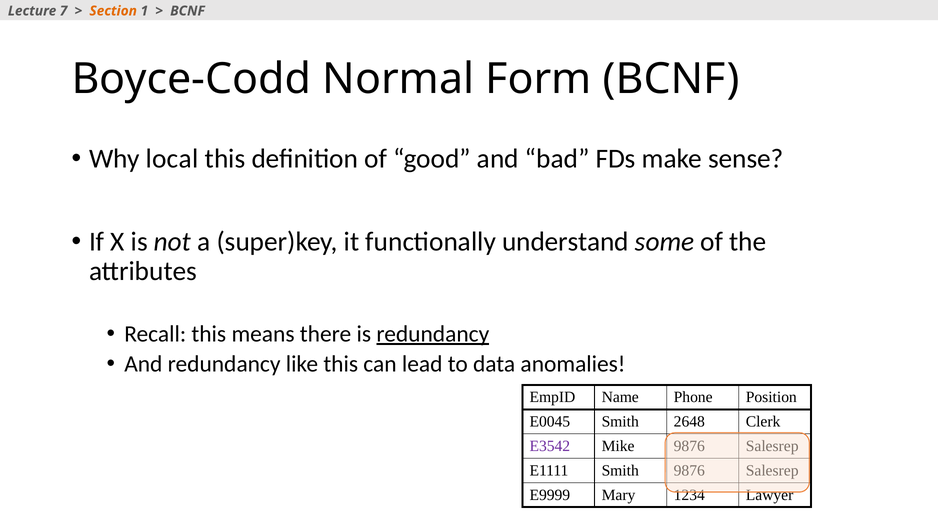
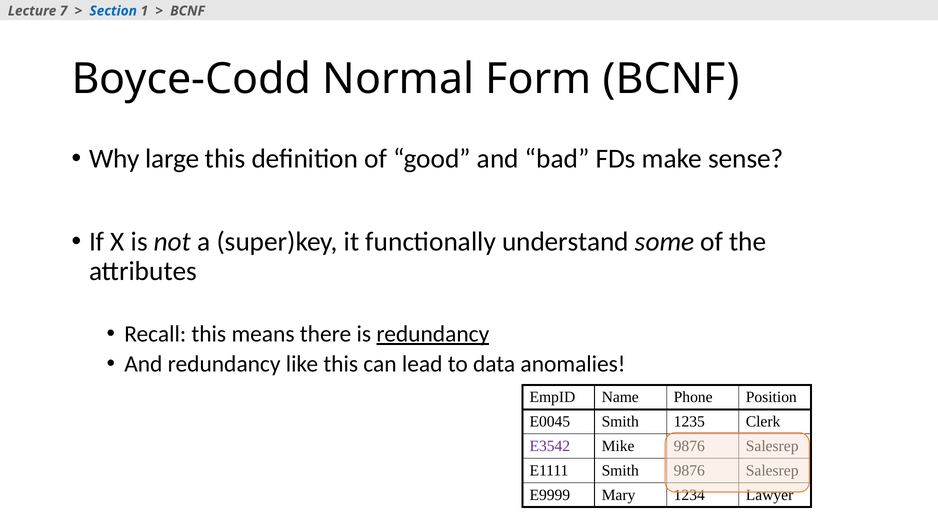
Section colour: orange -> blue
local: local -> large
2648: 2648 -> 1235
